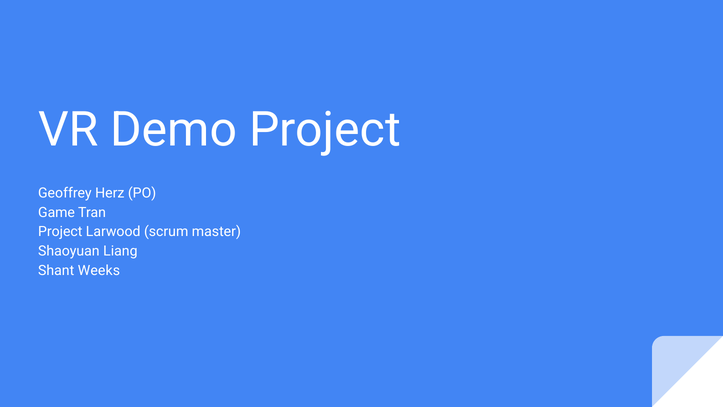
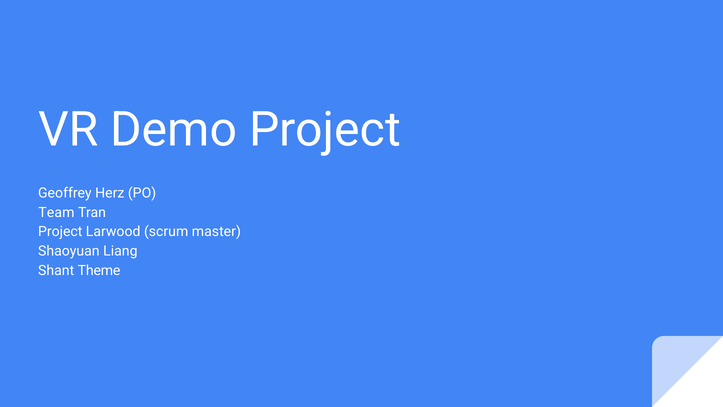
Game: Game -> Team
Weeks: Weeks -> Theme
